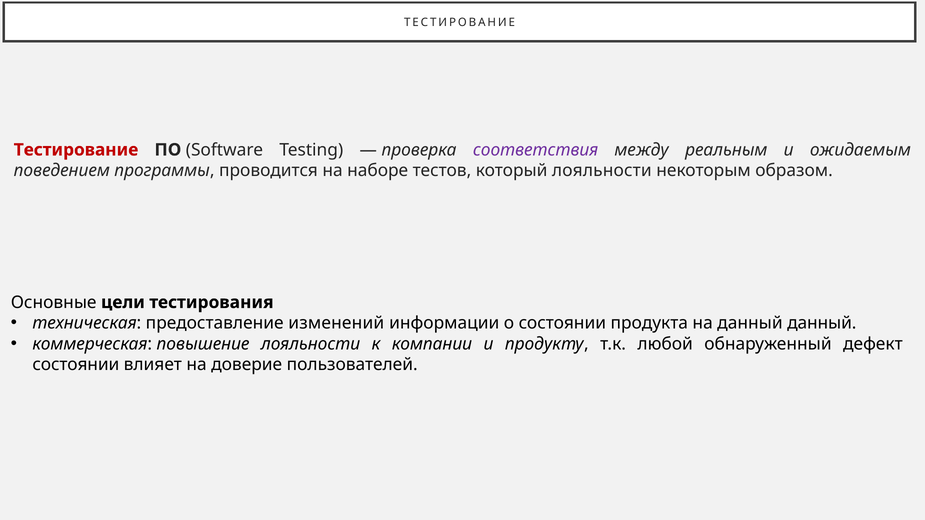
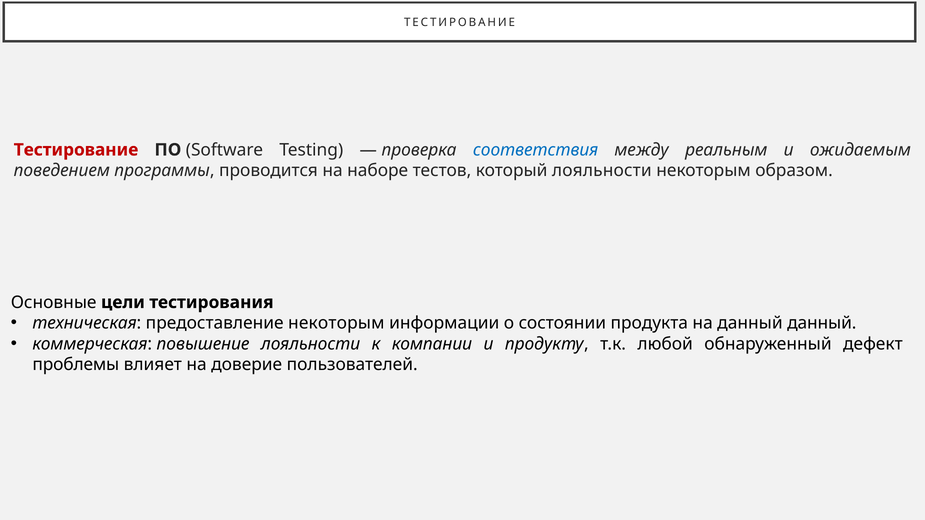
соответствия colour: purple -> blue
предоставление изменений: изменений -> некоторым
состоянии at (76, 365): состоянии -> проблемы
